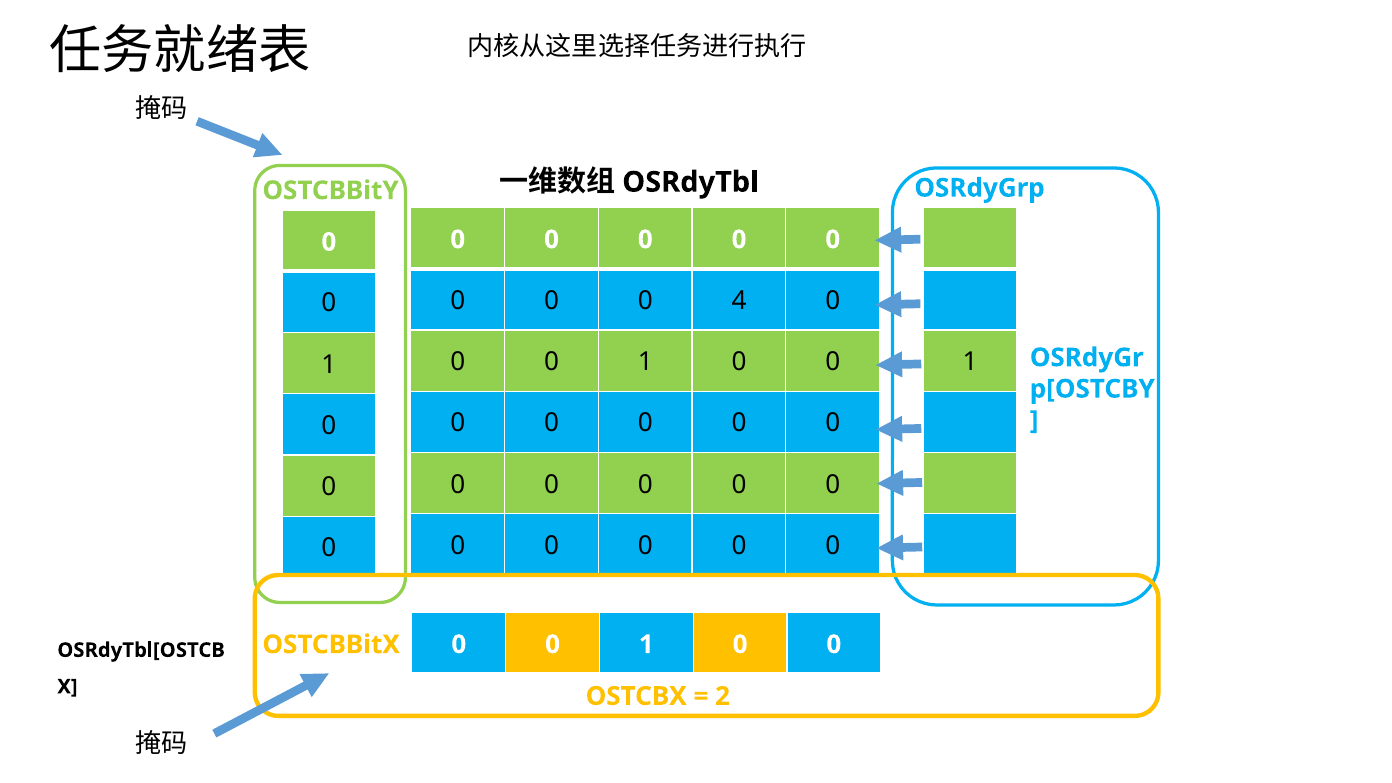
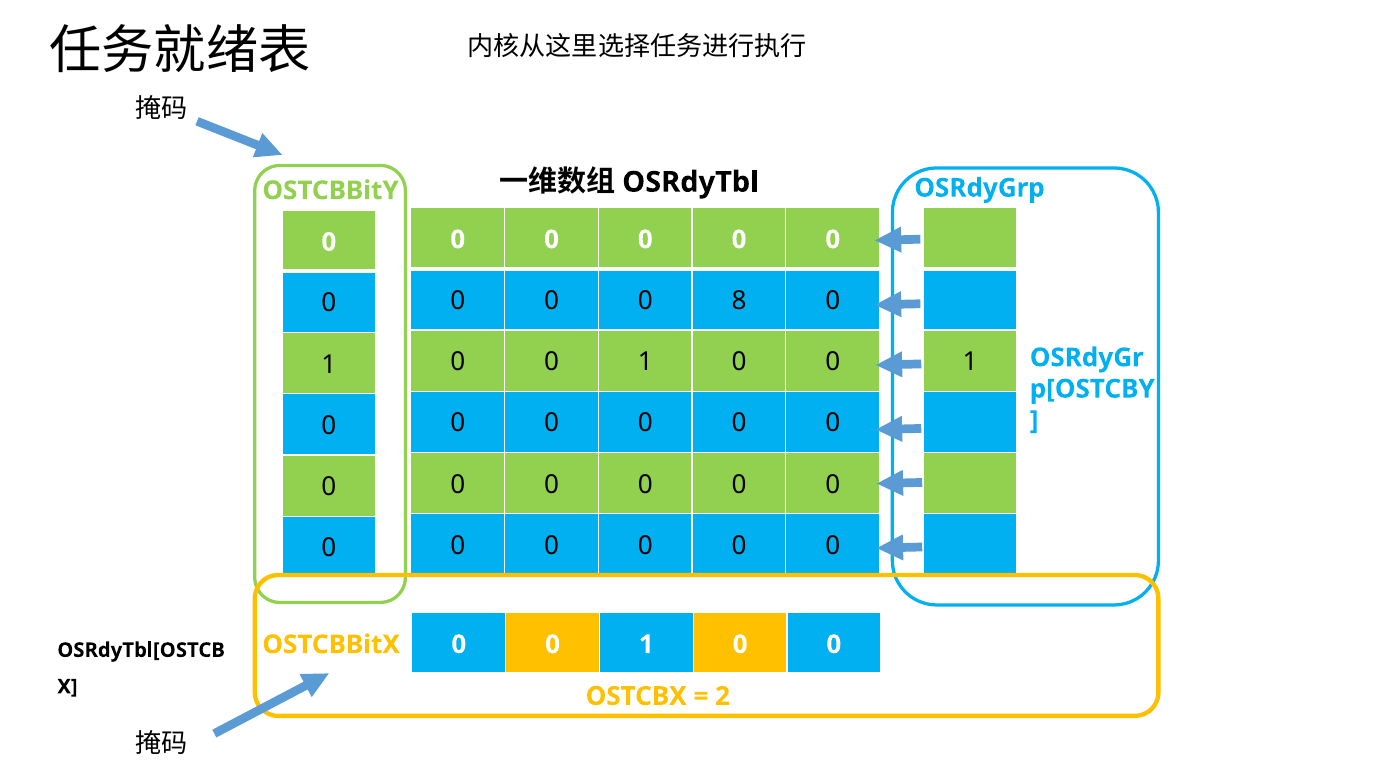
4: 4 -> 8
